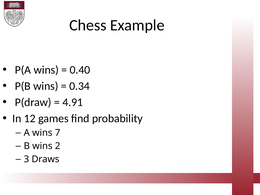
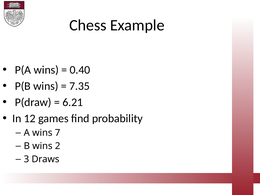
0.34: 0.34 -> 7.35
4.91: 4.91 -> 6.21
